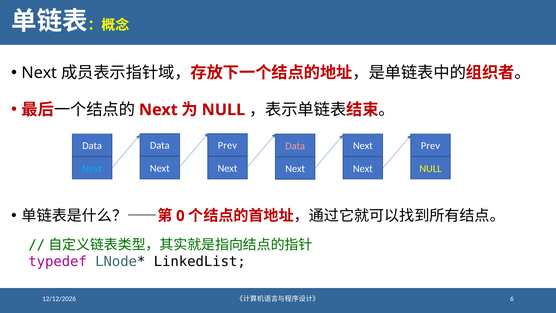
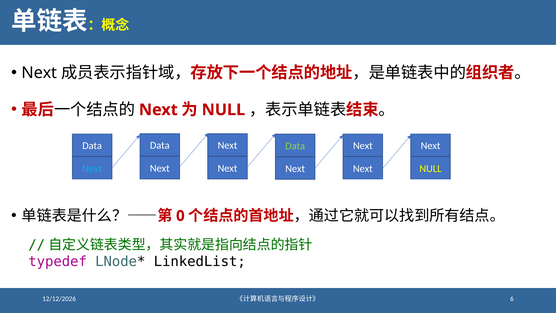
Prev at (227, 145): Prev -> Next
Prev at (430, 146): Prev -> Next
Data at (295, 146) colour: pink -> light green
